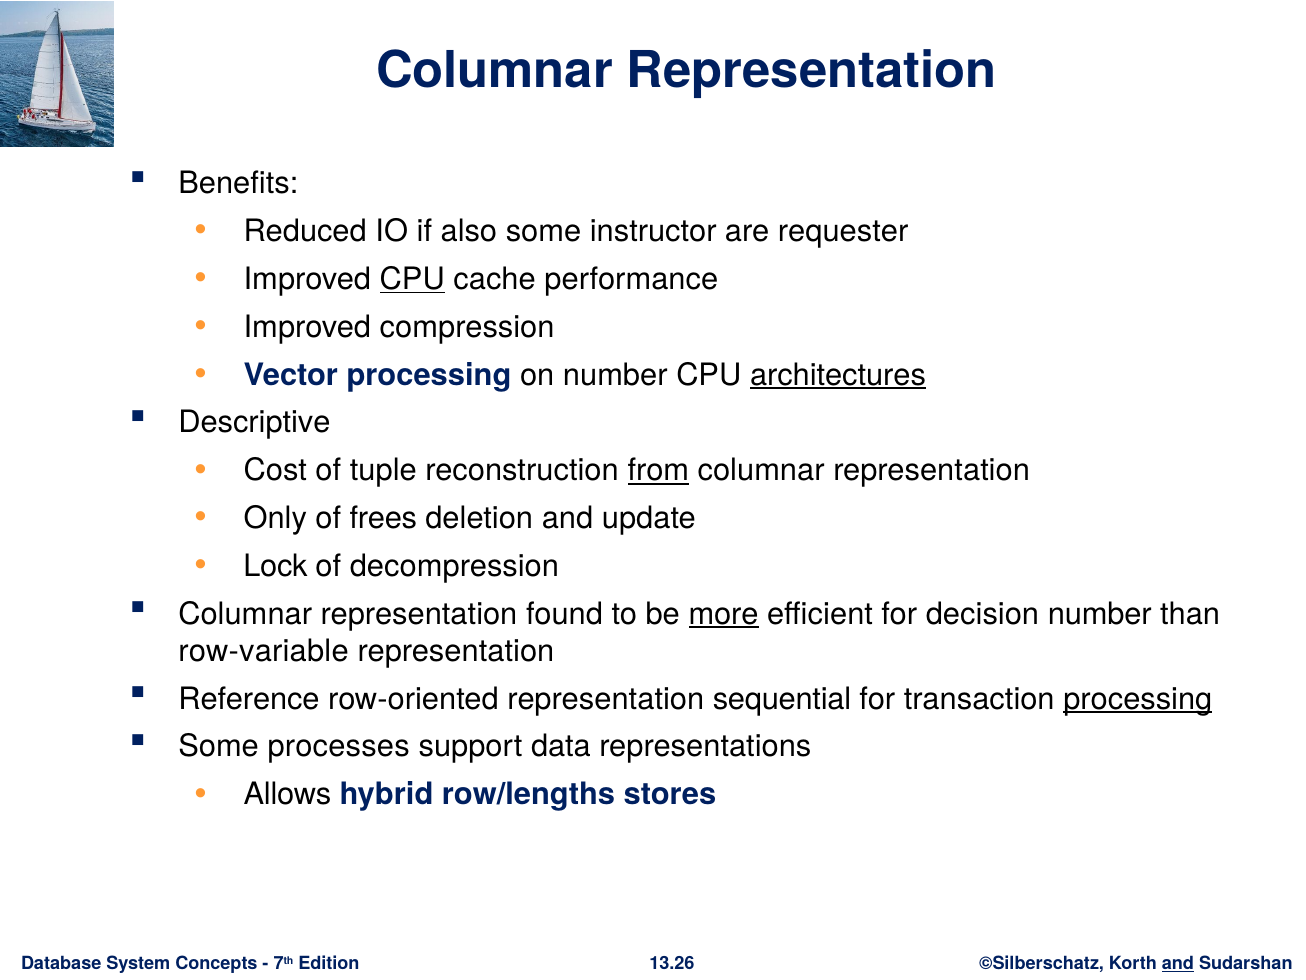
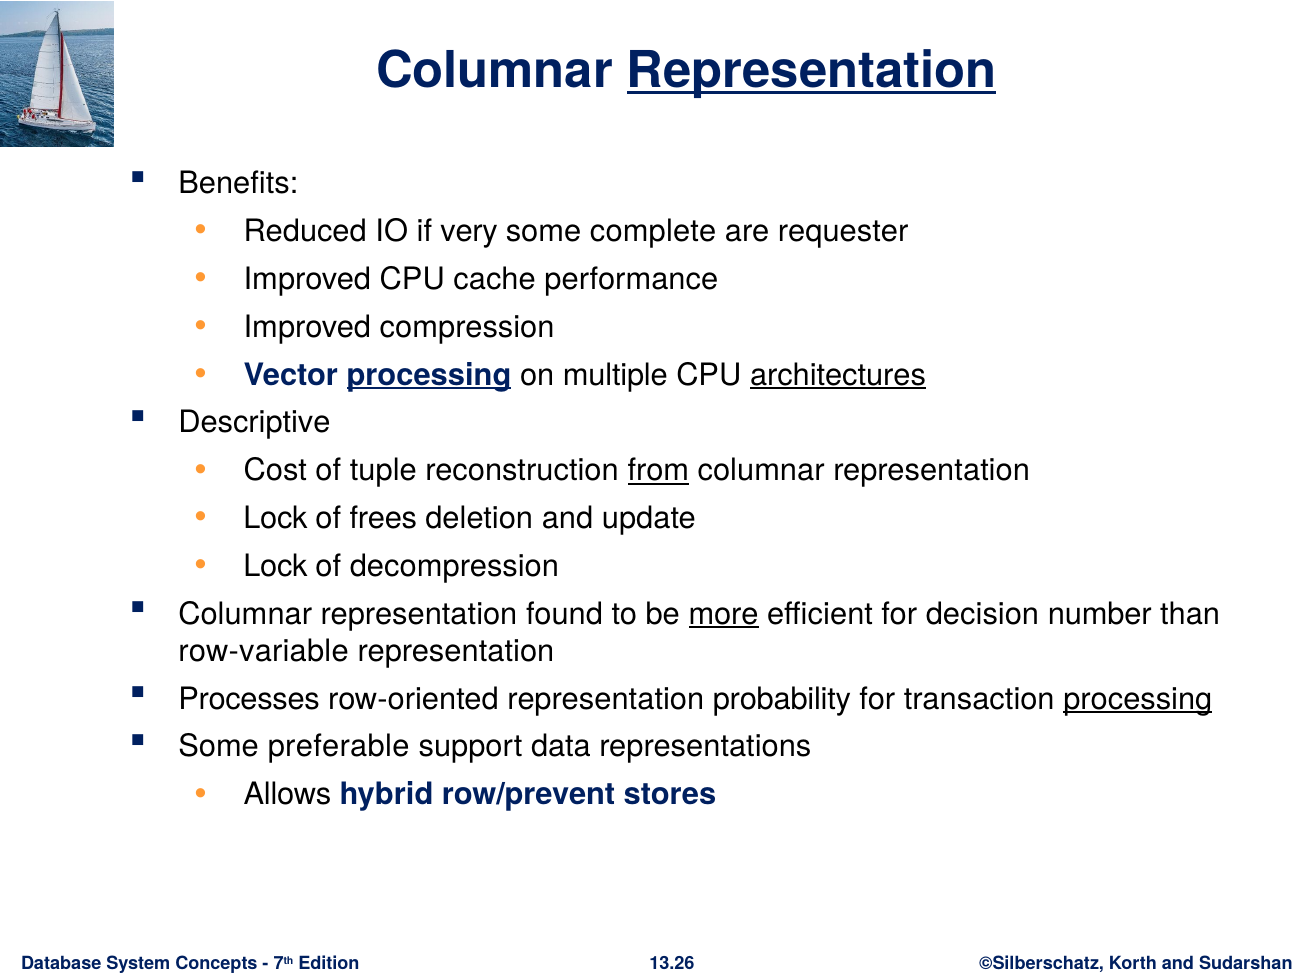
Representation at (812, 70) underline: none -> present
also: also -> very
instructor: instructor -> complete
CPU at (412, 279) underline: present -> none
processing at (429, 375) underline: none -> present
on number: number -> multiple
Only at (275, 518): Only -> Lock
Reference: Reference -> Processes
sequential: sequential -> probability
processes: processes -> preferable
row/lengths: row/lengths -> row/prevent
and at (1178, 963) underline: present -> none
